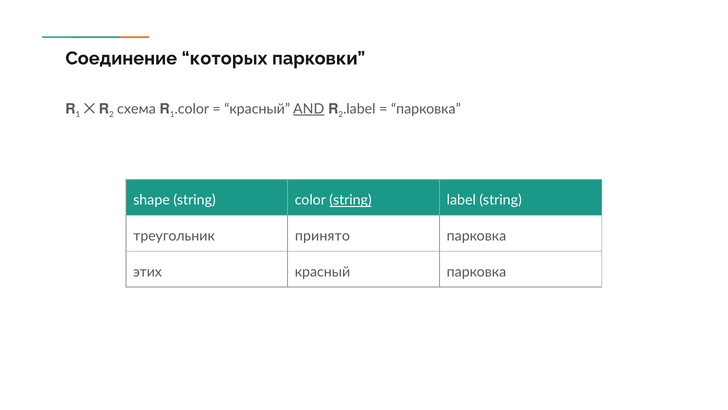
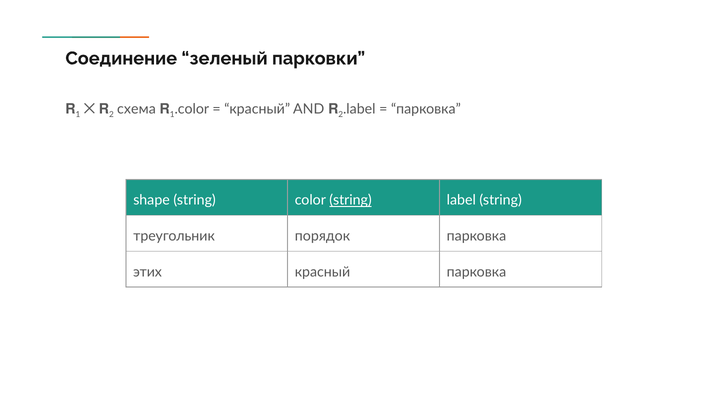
которых: которых -> зеленый
AND underline: present -> none
принято: принято -> порядок
